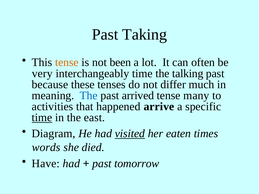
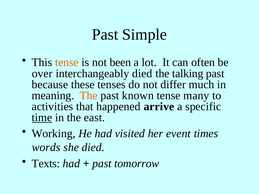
Taking: Taking -> Simple
very: very -> over
interchangeably time: time -> died
The at (89, 96) colour: blue -> orange
arrived: arrived -> known
Diagram: Diagram -> Working
visited underline: present -> none
eaten: eaten -> event
Have: Have -> Texts
